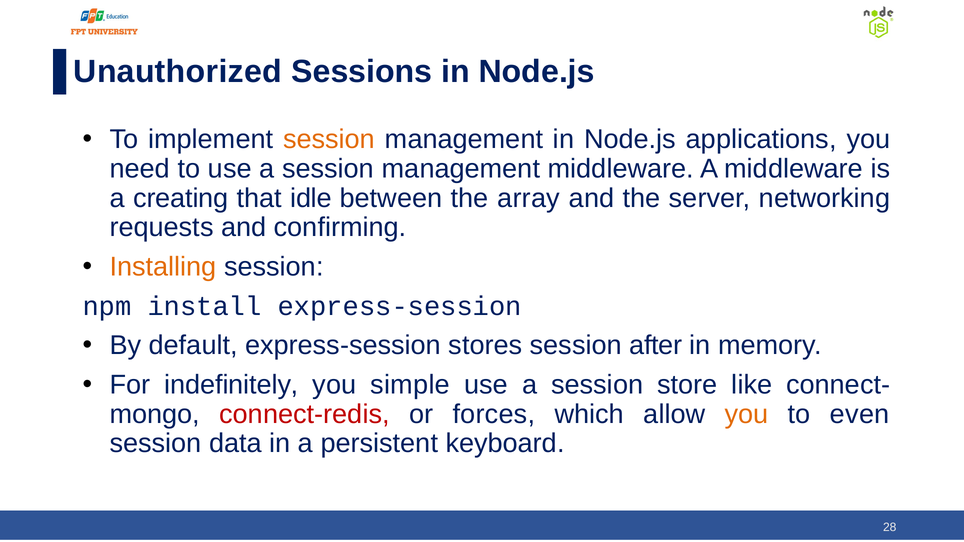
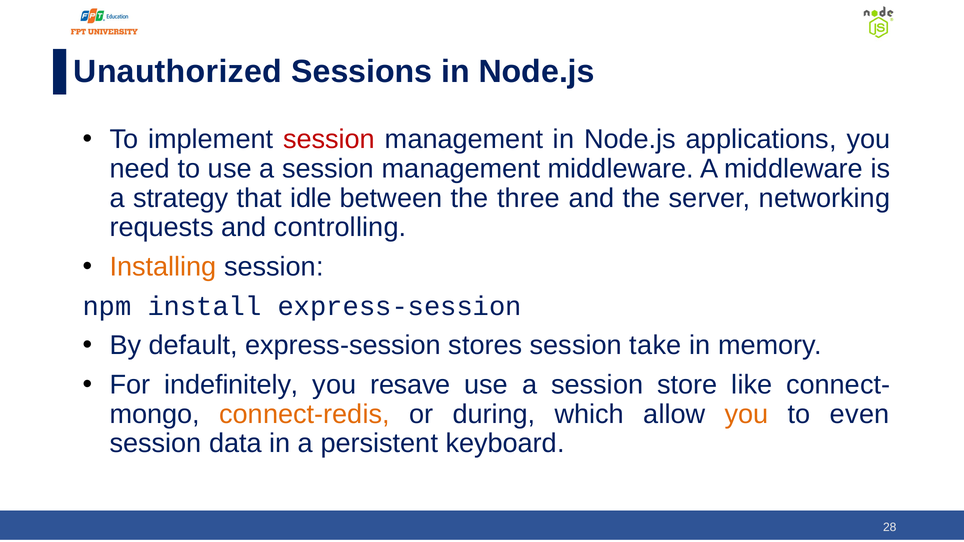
session at (329, 140) colour: orange -> red
creating: creating -> strategy
array: array -> three
confirming: confirming -> controlling
after: after -> take
simple: simple -> resave
connect-redis colour: red -> orange
forces: forces -> during
